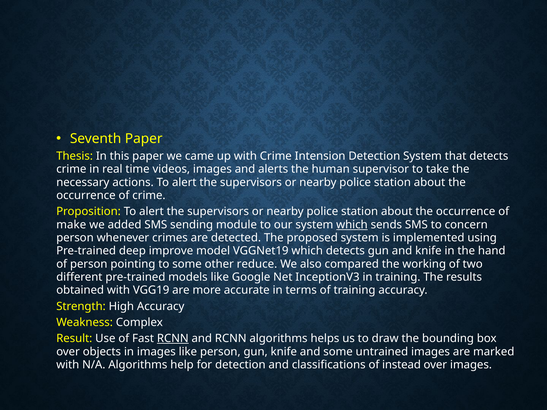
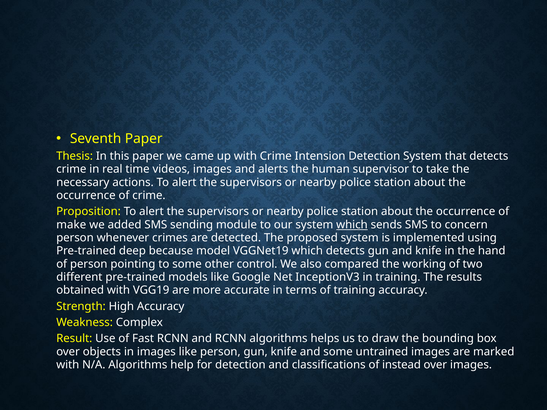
improve: improve -> because
reduce: reduce -> control
RCNN at (173, 339) underline: present -> none
